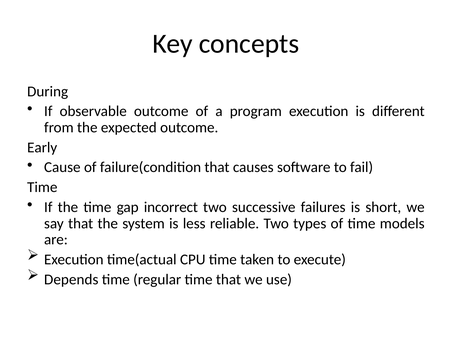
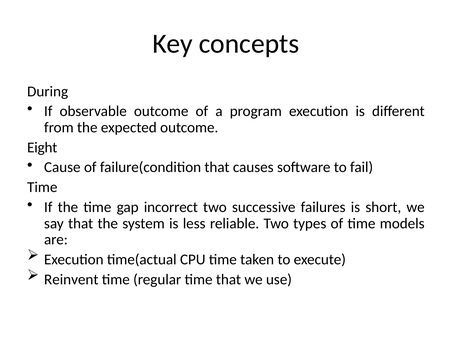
Early: Early -> Eight
Depends: Depends -> Reinvent
